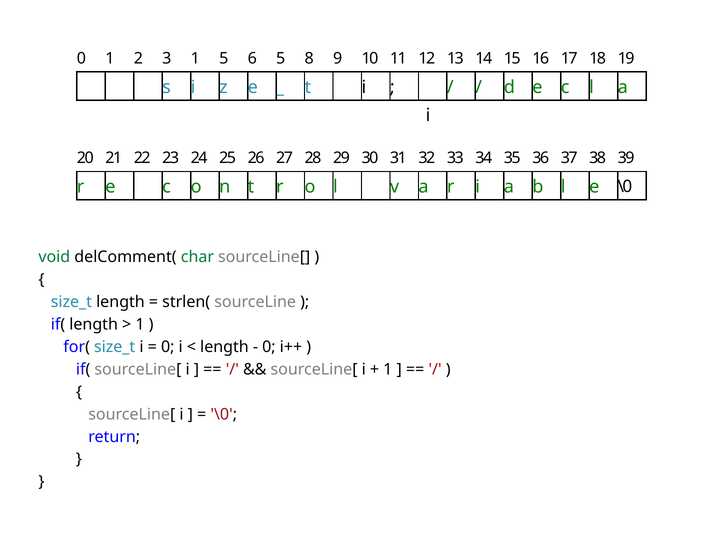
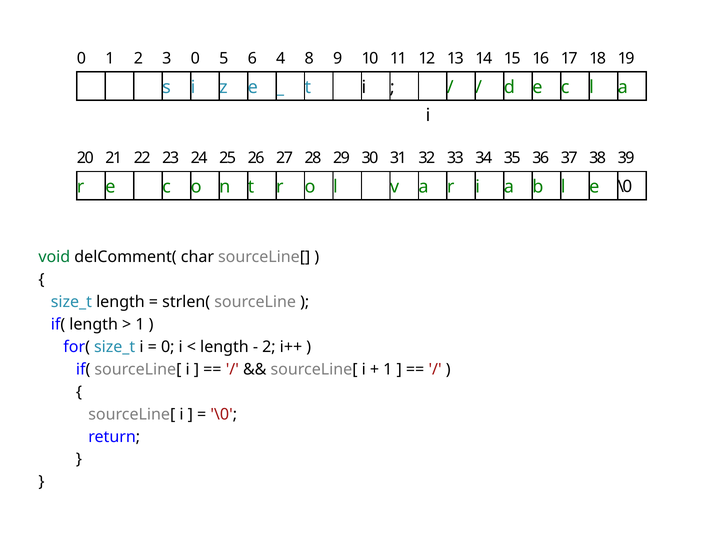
3 1: 1 -> 0
6 5: 5 -> 4
char colour: green -> black
0 at (269, 347): 0 -> 2
